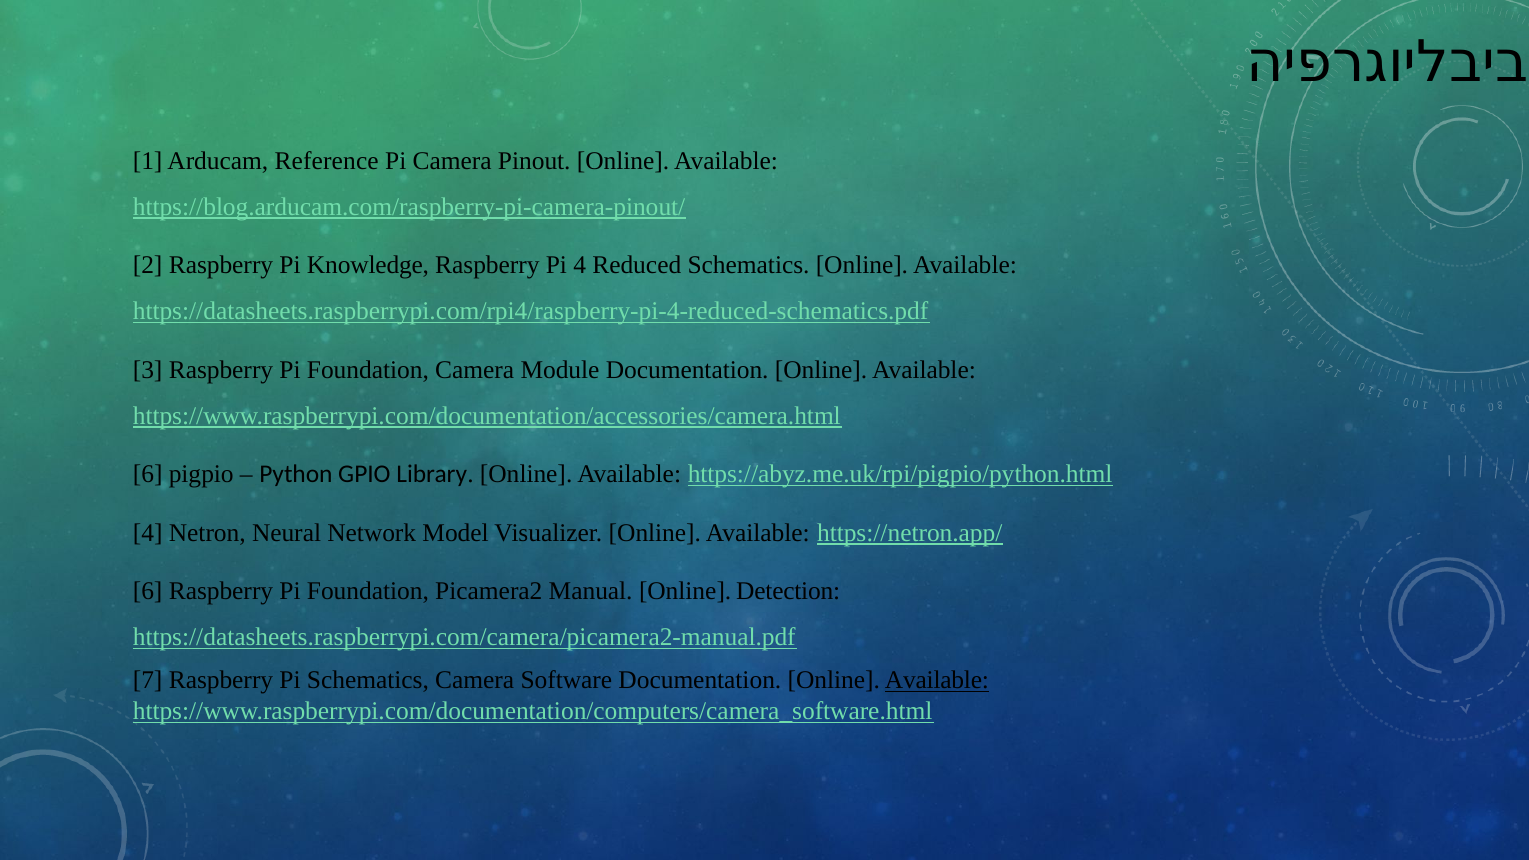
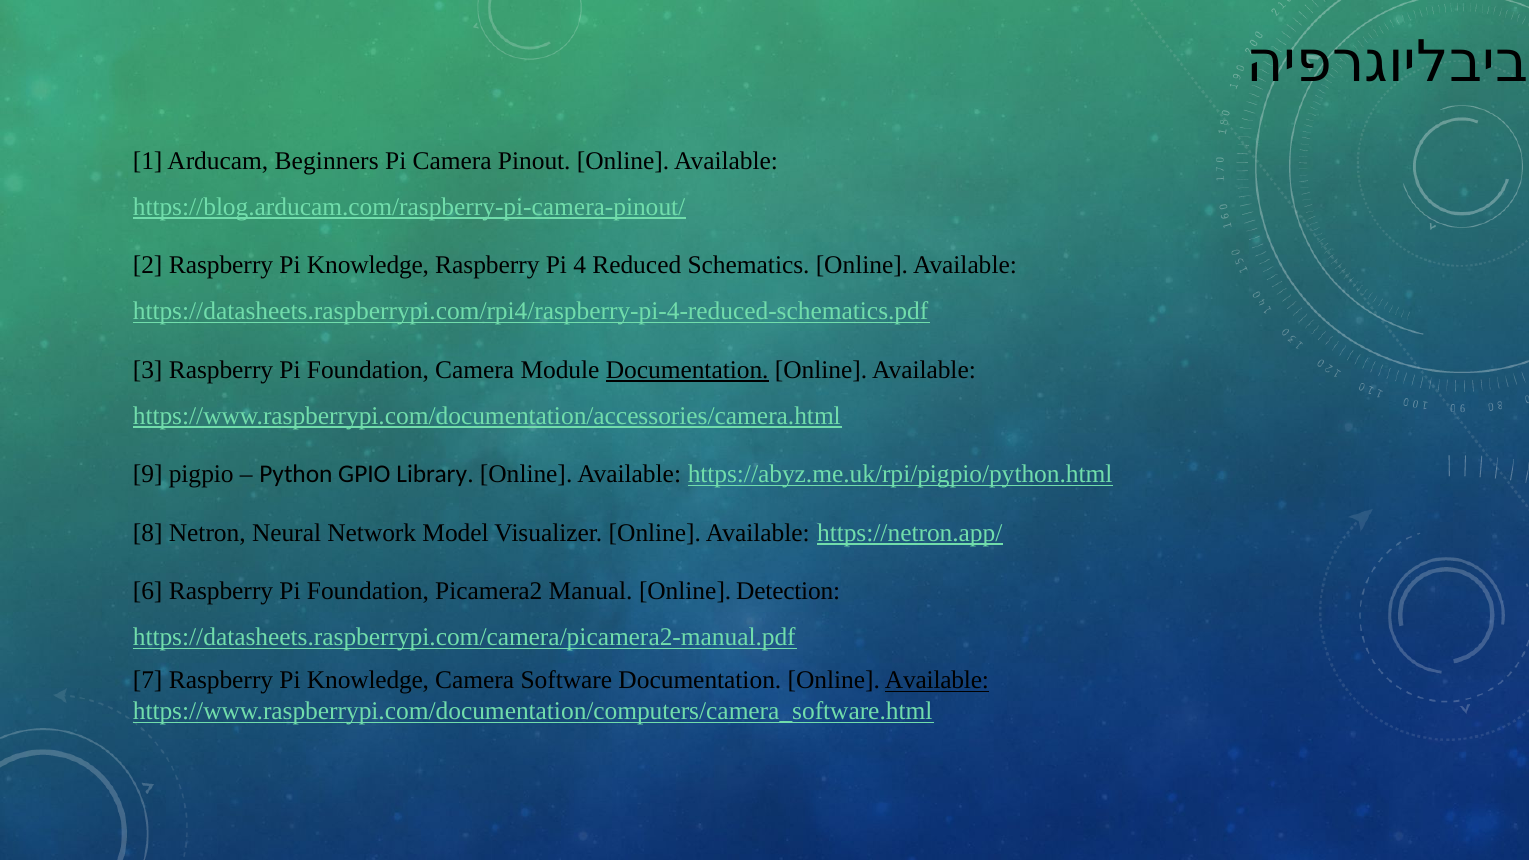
Reference: Reference -> Beginners
Documentation at (687, 370) underline: none -> present
6 at (148, 474): 6 -> 9
4 at (148, 533): 4 -> 8
7 Raspberry Pi Schematics: Schematics -> Knowledge
